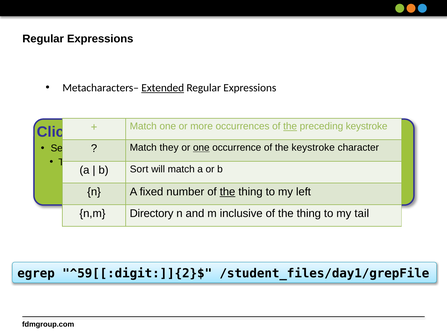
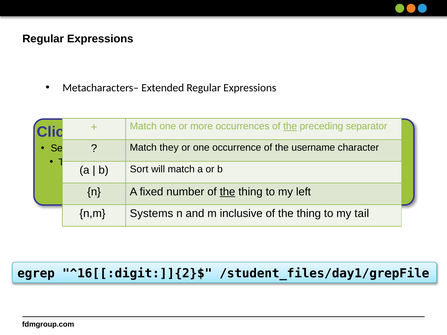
Extended underline: present -> none
preceding keystroke: keystroke -> separator
one at (201, 148) underline: present -> none
the keystroke: keystroke -> username
Directory: Directory -> Systems
^59[[:digit:]]{2}$: ^59[[:digit:]]{2}$ -> ^16[[:digit:]]{2}$
